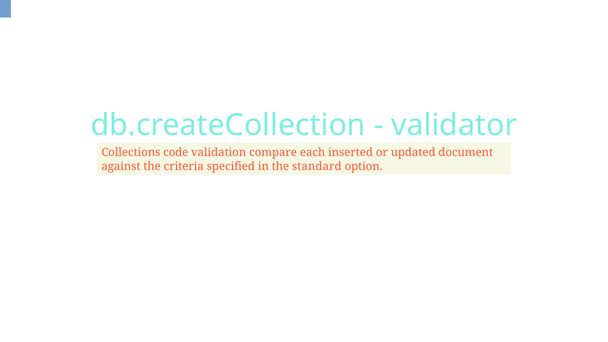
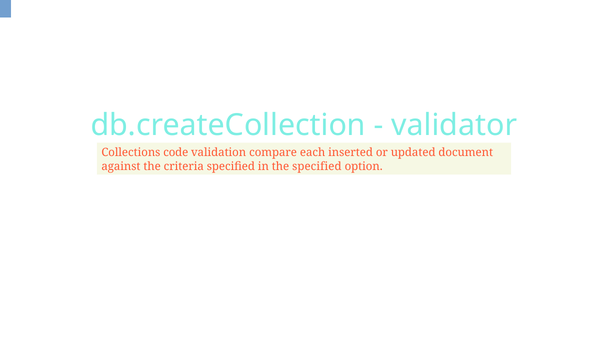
the standard: standard -> specified
